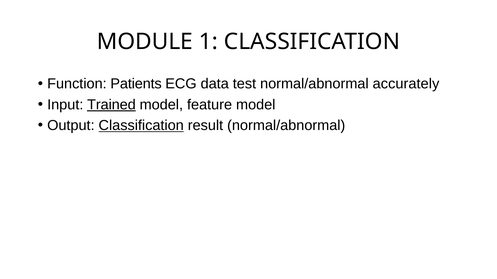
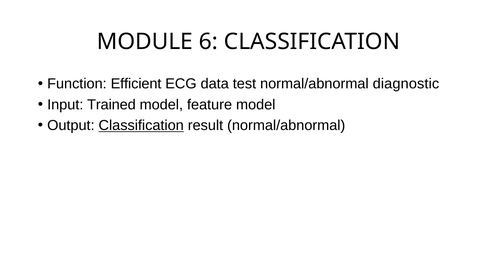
1: 1 -> 6
Patients: Patients -> Efficient
accurately: accurately -> diagnostic
Trained underline: present -> none
